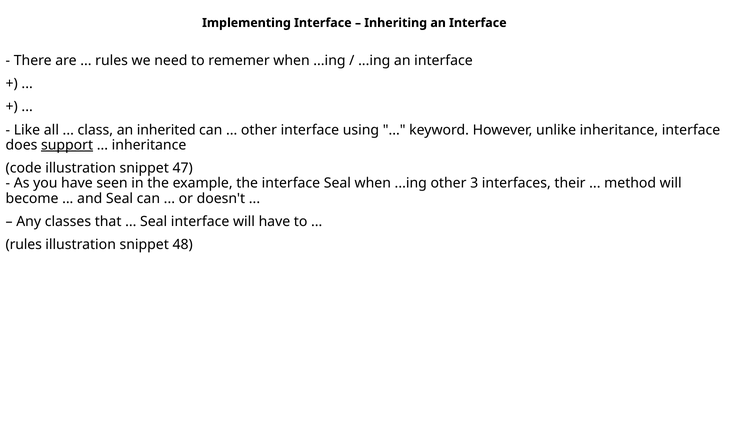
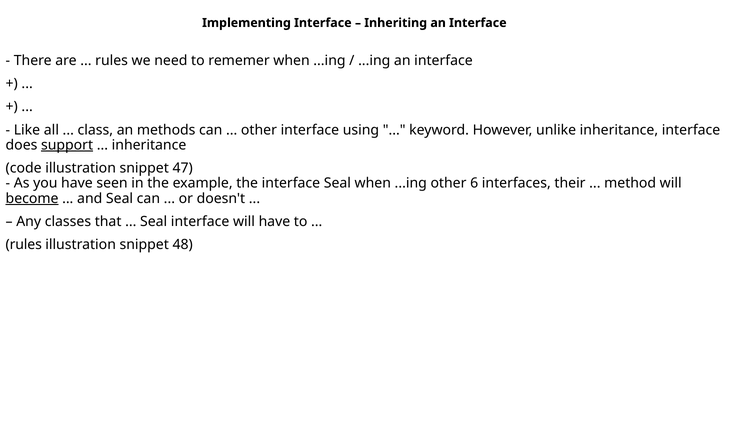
inherited: inherited -> methods
3: 3 -> 6
become underline: none -> present
